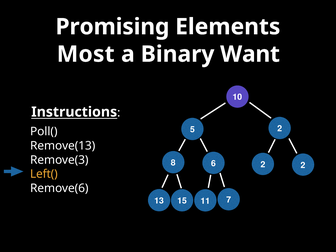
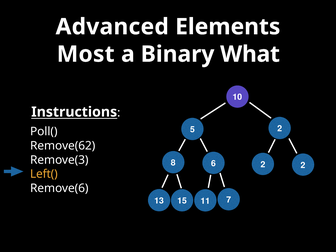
Promising: Promising -> Advanced
Want: Want -> What
Remove(13: Remove(13 -> Remove(62
